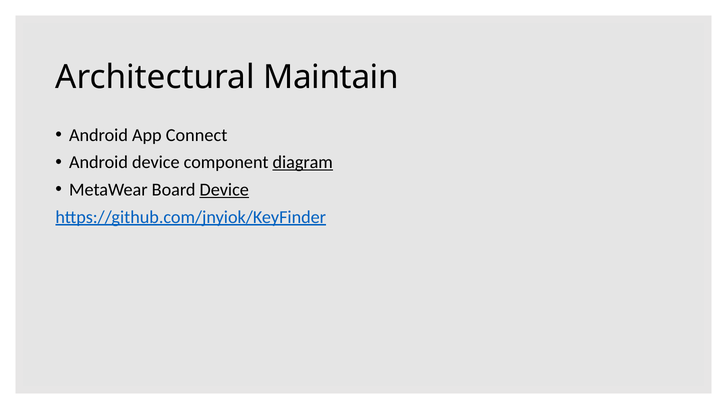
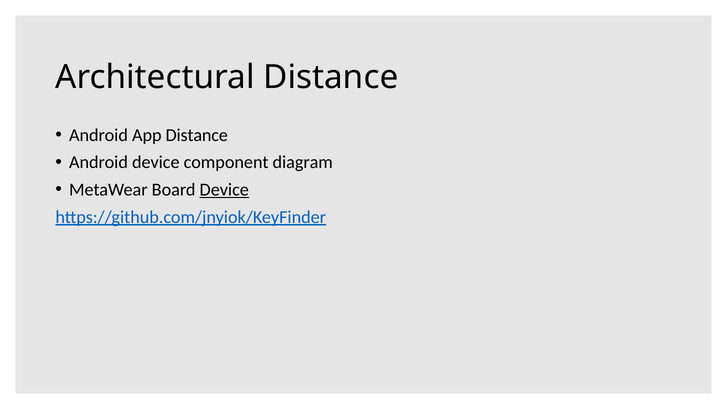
Architectural Maintain: Maintain -> Distance
App Connect: Connect -> Distance
diagram underline: present -> none
